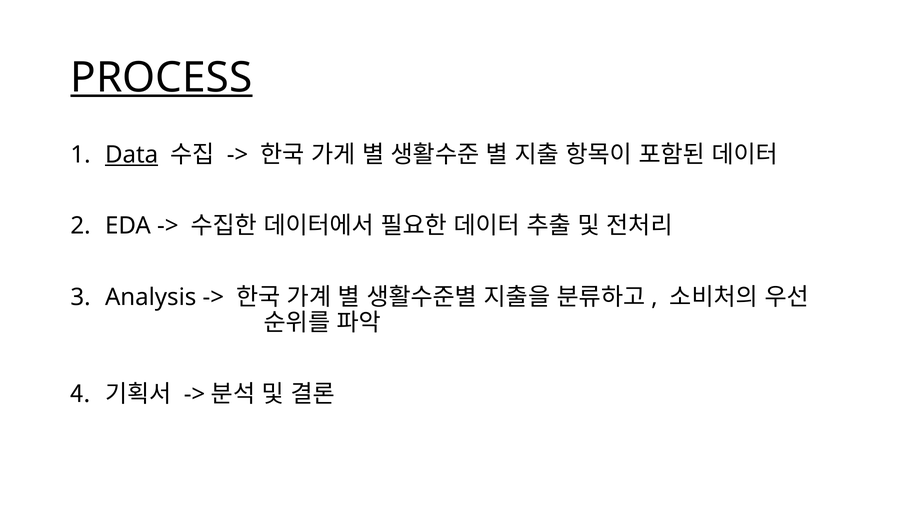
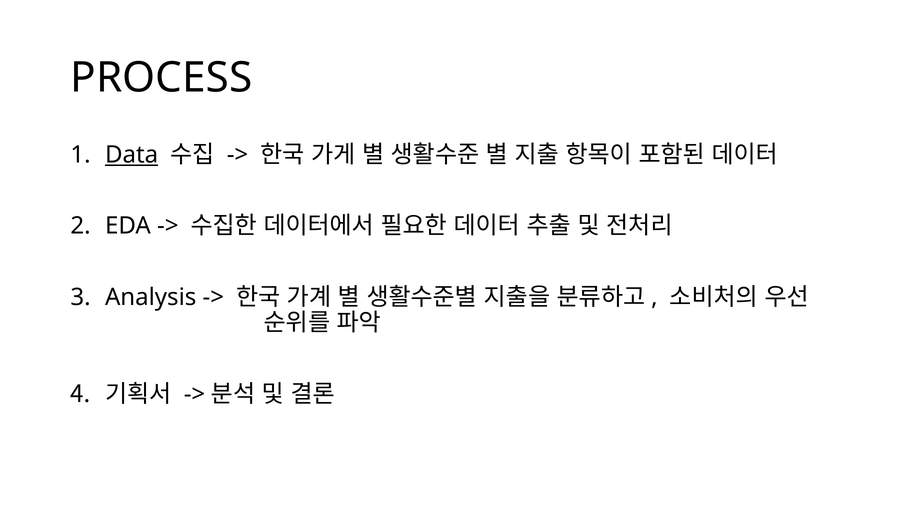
PROCESS underline: present -> none
